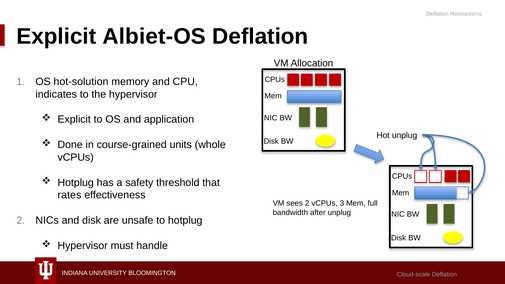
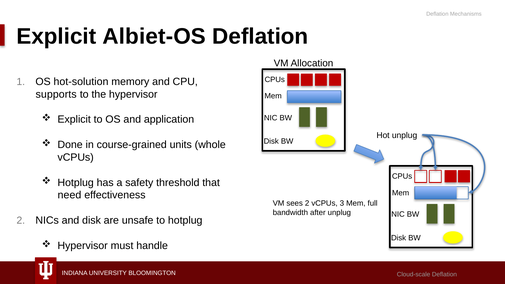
indicates: indicates -> supports
rates: rates -> need
